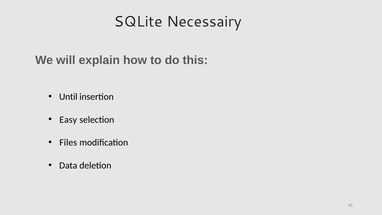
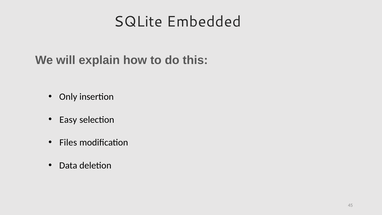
Necessairy: Necessairy -> Embedded
Until: Until -> Only
